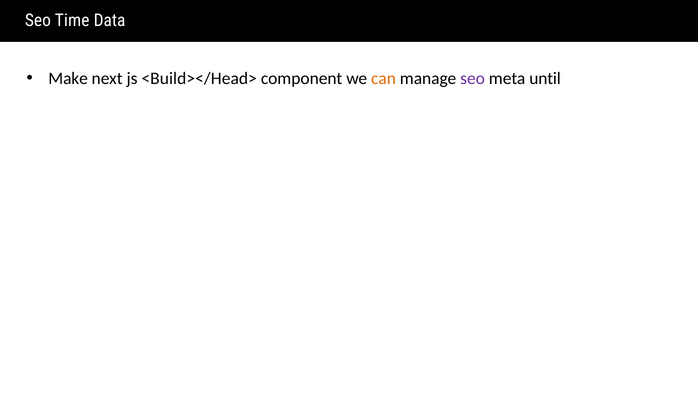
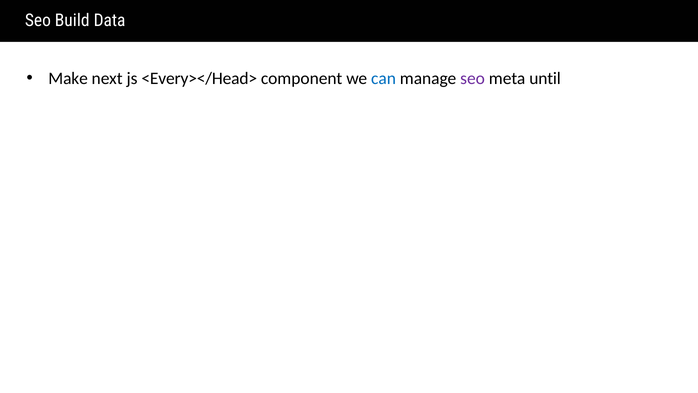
Time: Time -> Build
<Build></Head>: <Build></Head> -> <Every></Head>
can colour: orange -> blue
